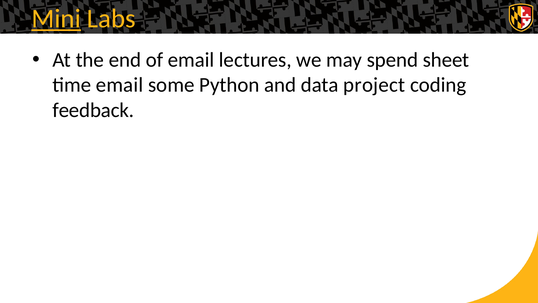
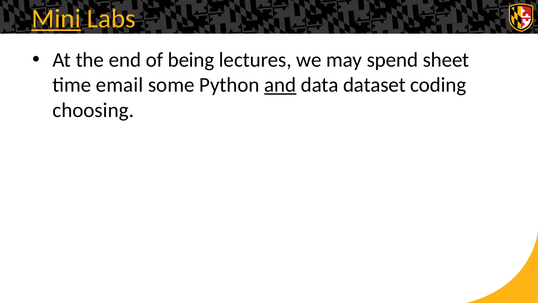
of email: email -> being
and underline: none -> present
project: project -> dataset
feedback: feedback -> choosing
